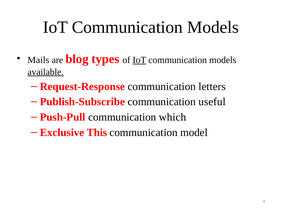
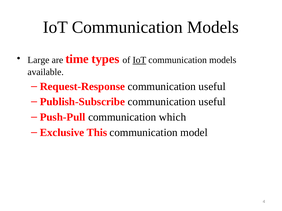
Mails: Mails -> Large
blog: blog -> time
available underline: present -> none
Request-Response communication letters: letters -> useful
